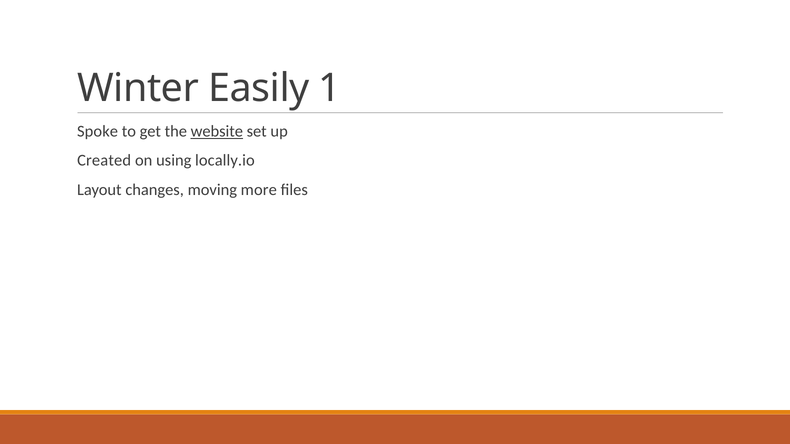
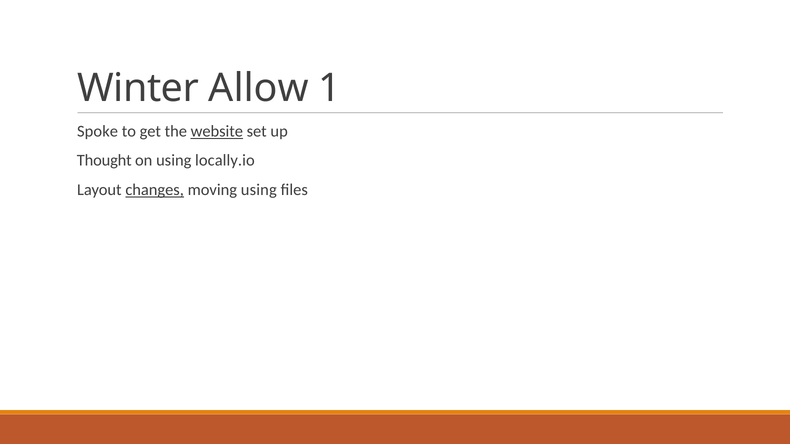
Easily: Easily -> Allow
Created: Created -> Thought
changes underline: none -> present
moving more: more -> using
